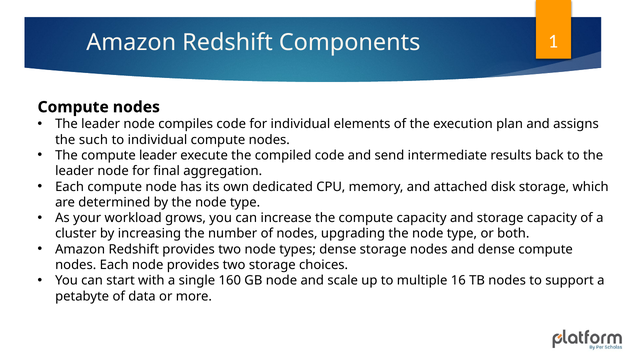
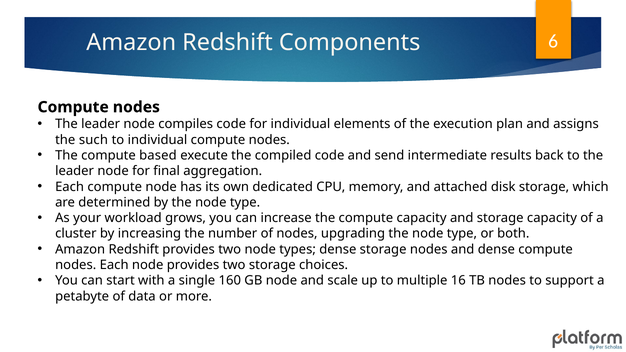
1: 1 -> 6
compute leader: leader -> based
